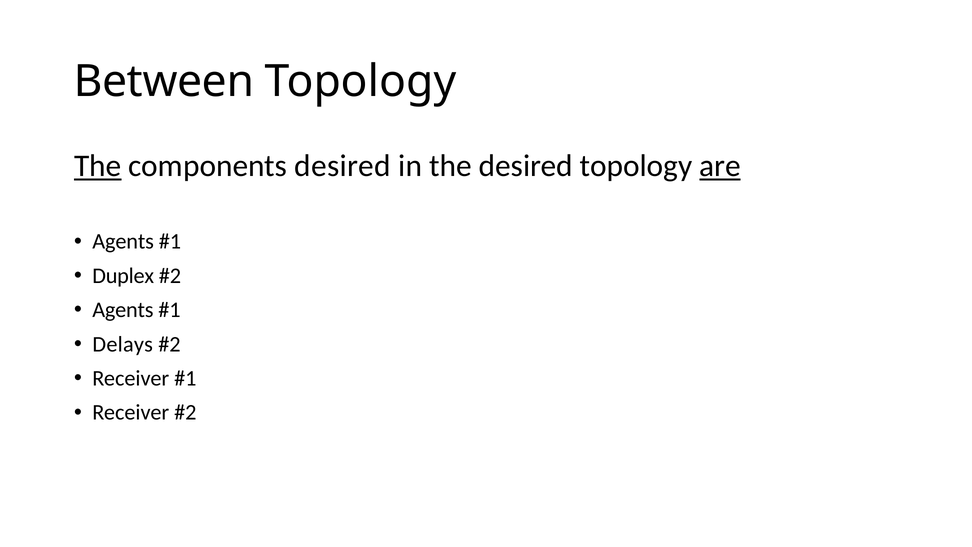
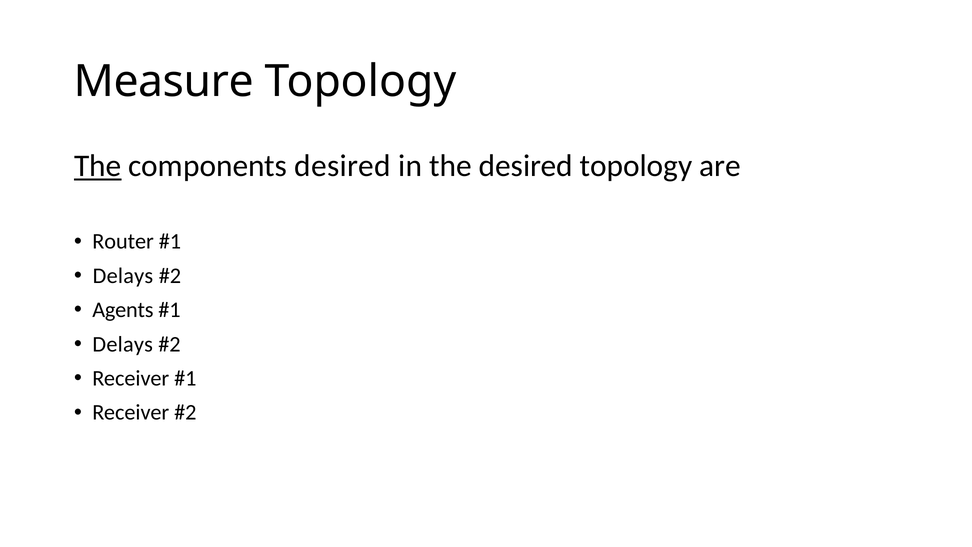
Between: Between -> Measure
are underline: present -> none
Agents at (123, 241): Agents -> Router
Duplex at (123, 276): Duplex -> Delays
